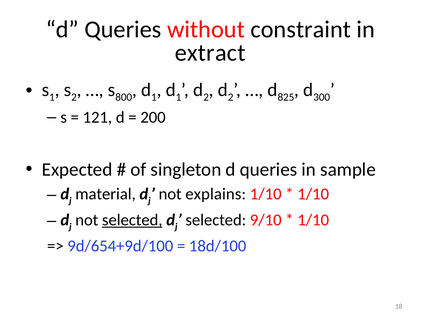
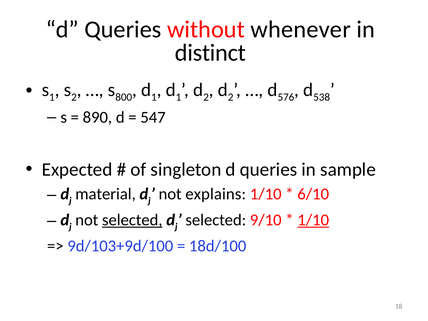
constraint: constraint -> whenever
extract: extract -> distinct
825: 825 -> 576
300: 300 -> 538
121: 121 -> 890
200: 200 -> 547
1/10 at (313, 194): 1/10 -> 6/10
1/10 at (313, 220) underline: none -> present
9d/654+9d/100: 9d/654+9d/100 -> 9d/103+9d/100
